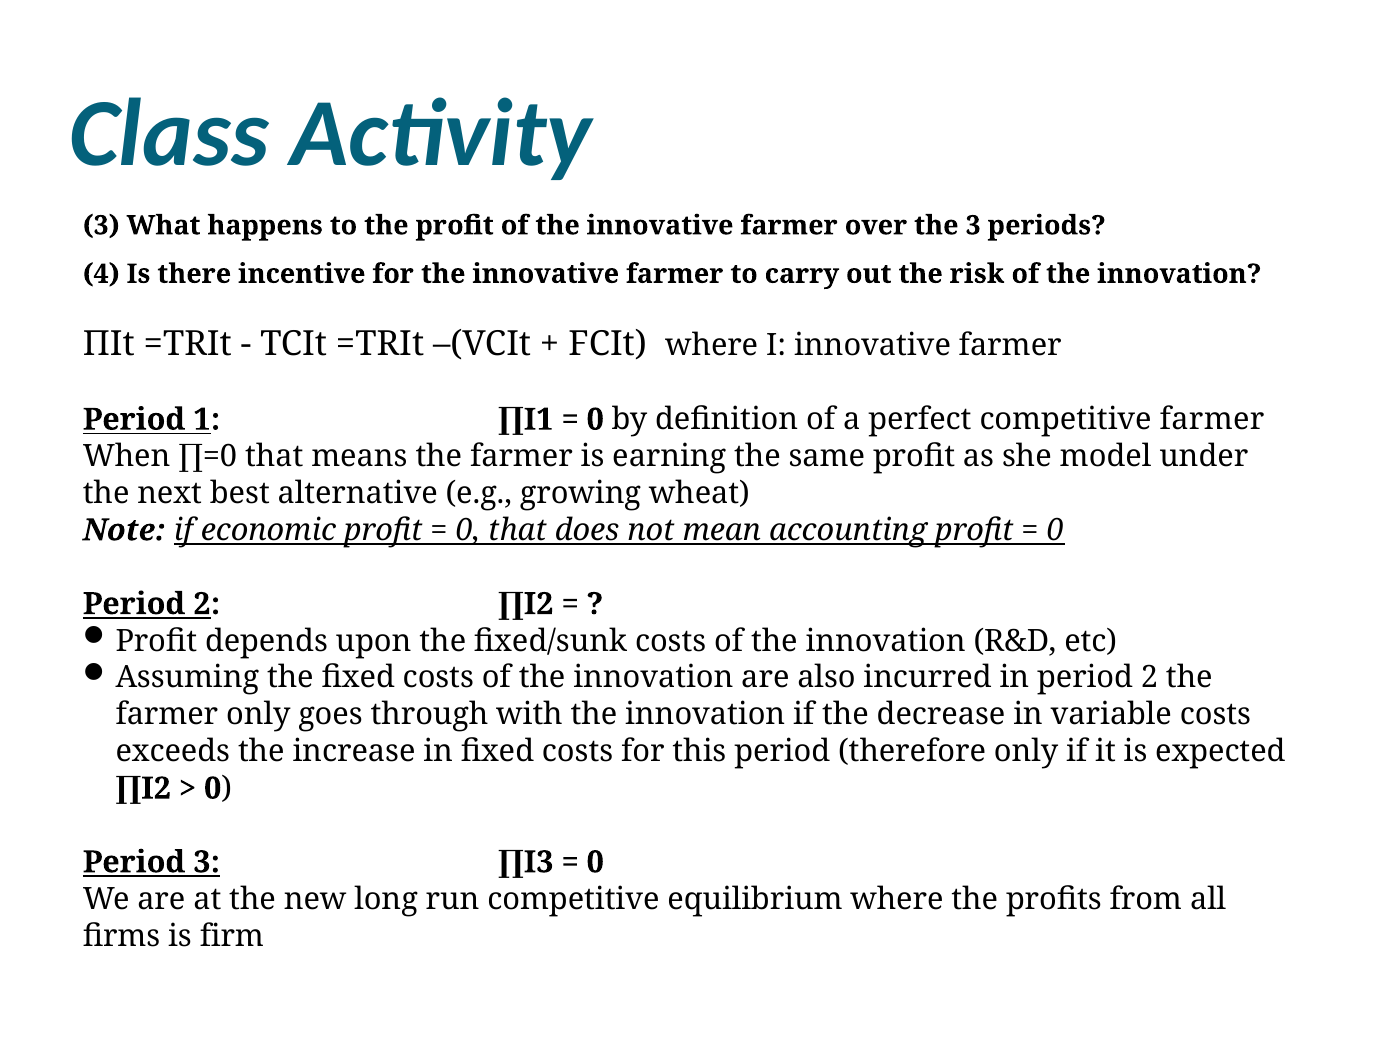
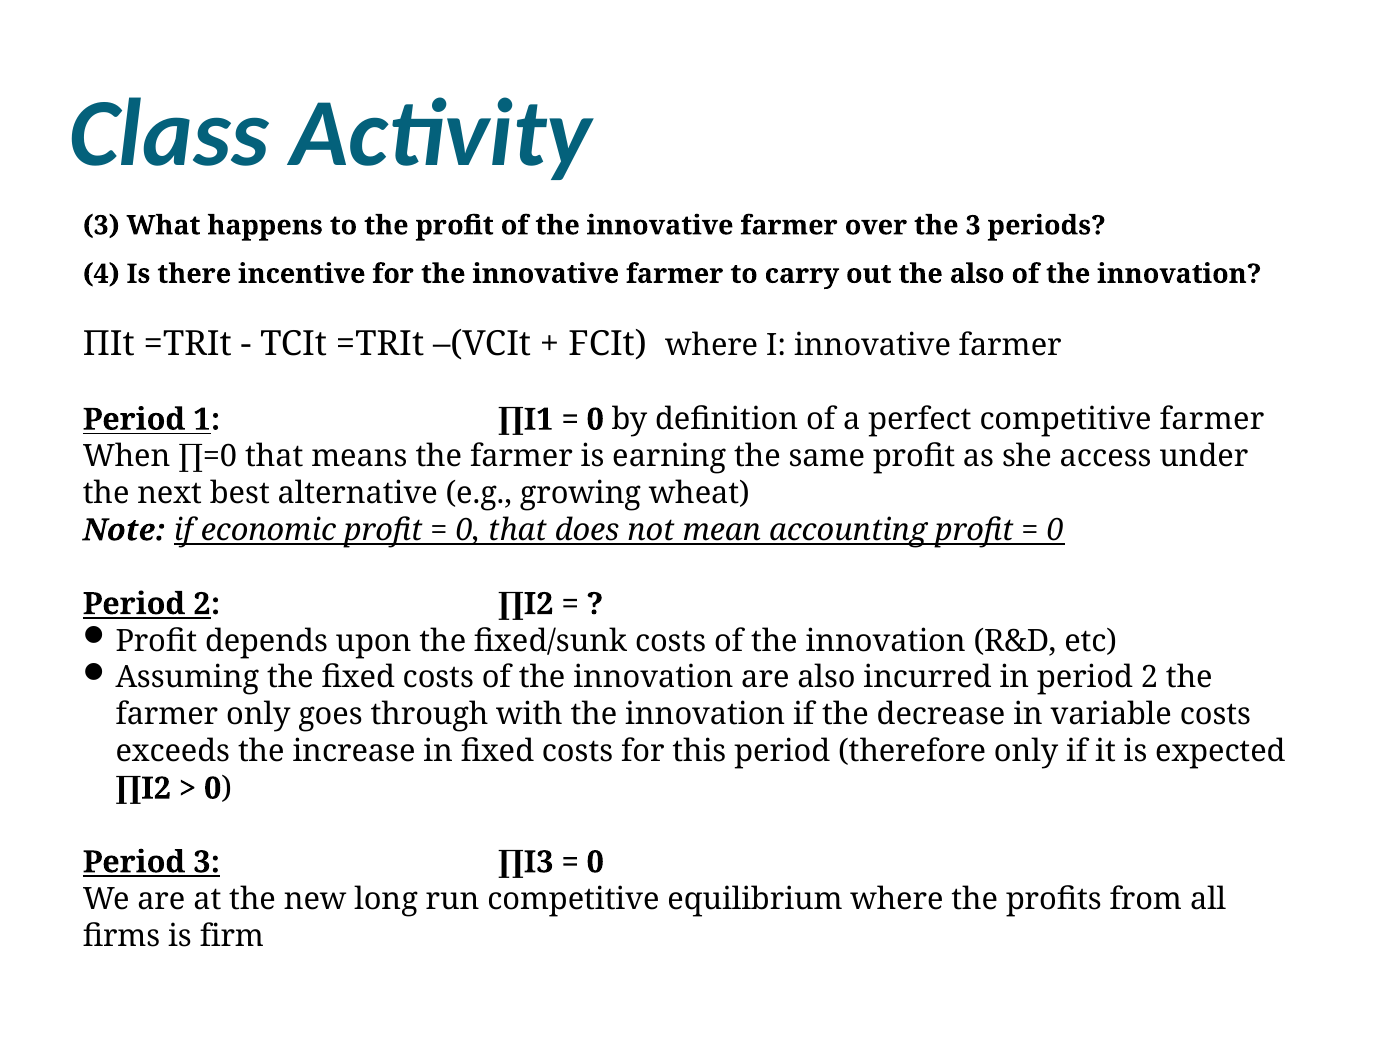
the risk: risk -> also
model: model -> access
